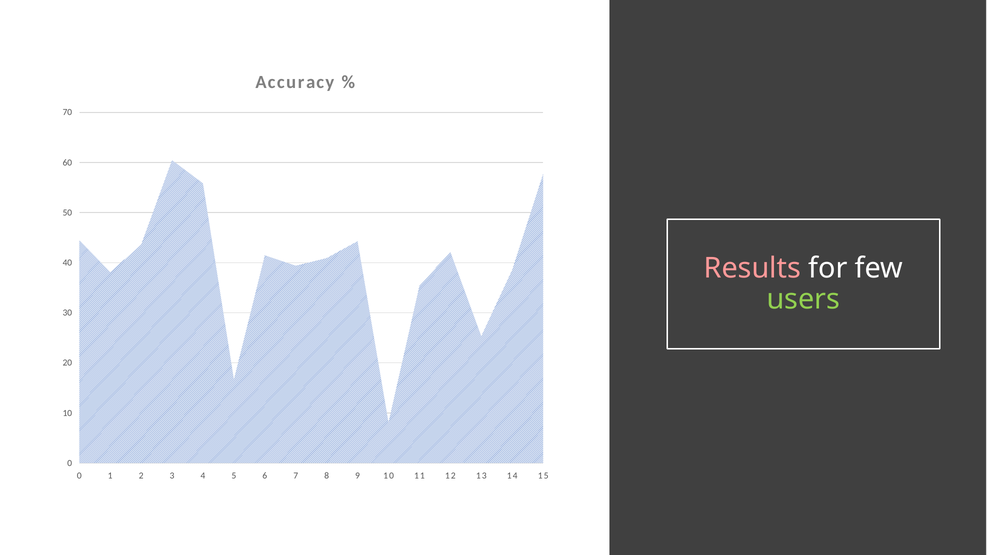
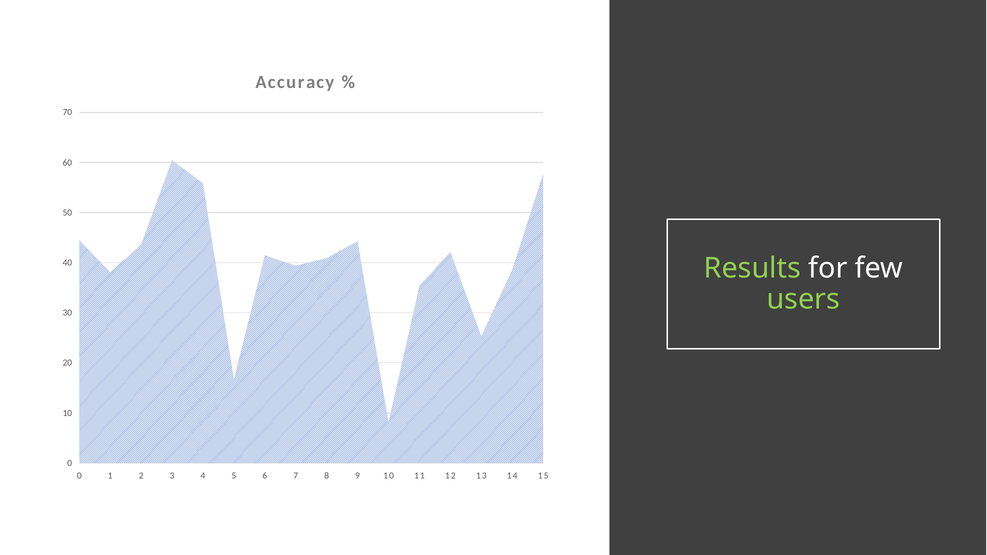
Results colour: pink -> light green
